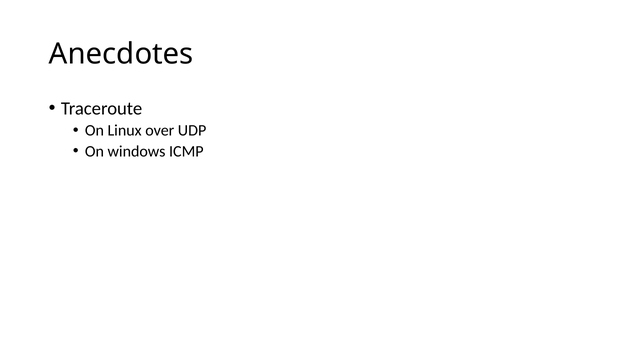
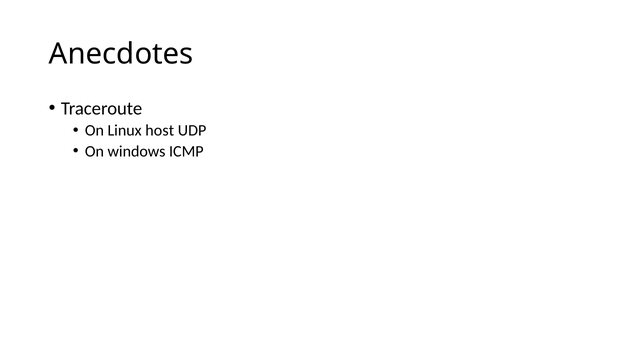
over: over -> host
